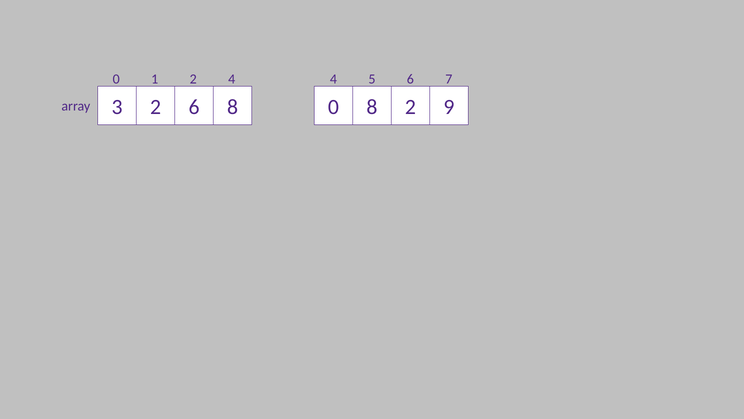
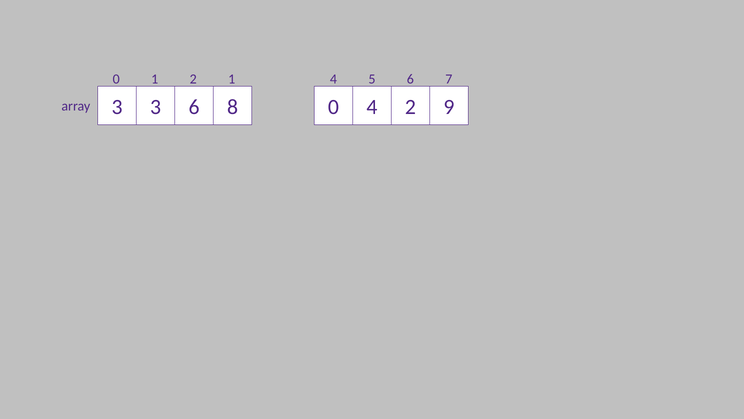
2 4: 4 -> 1
3 2: 2 -> 3
0 8: 8 -> 4
